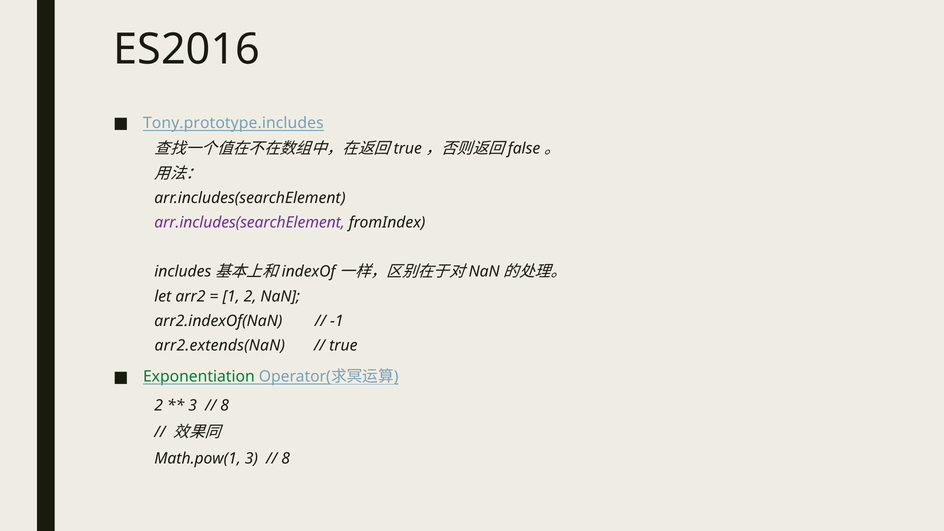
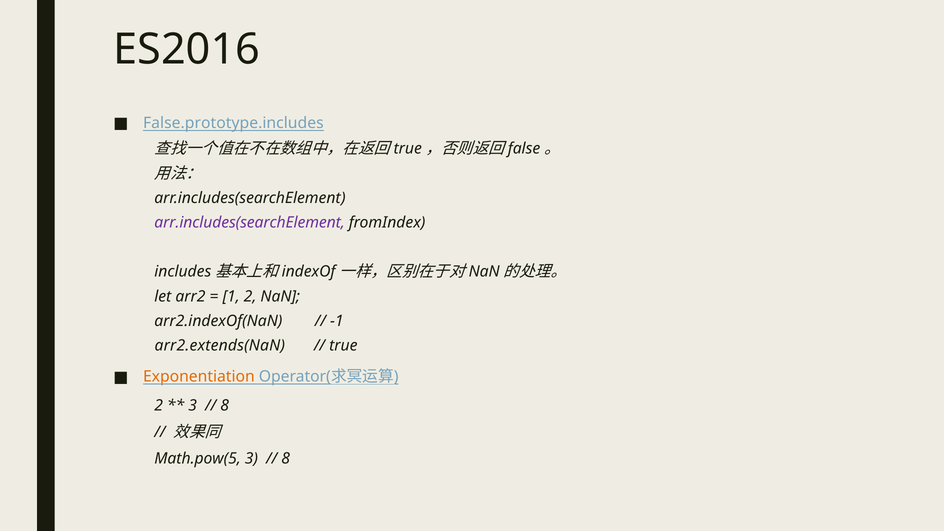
Tony.prototype.includes: Tony.prototype.includes -> False.prototype.includes
Exponentiation colour: green -> orange
Math.pow(1: Math.pow(1 -> Math.pow(5
